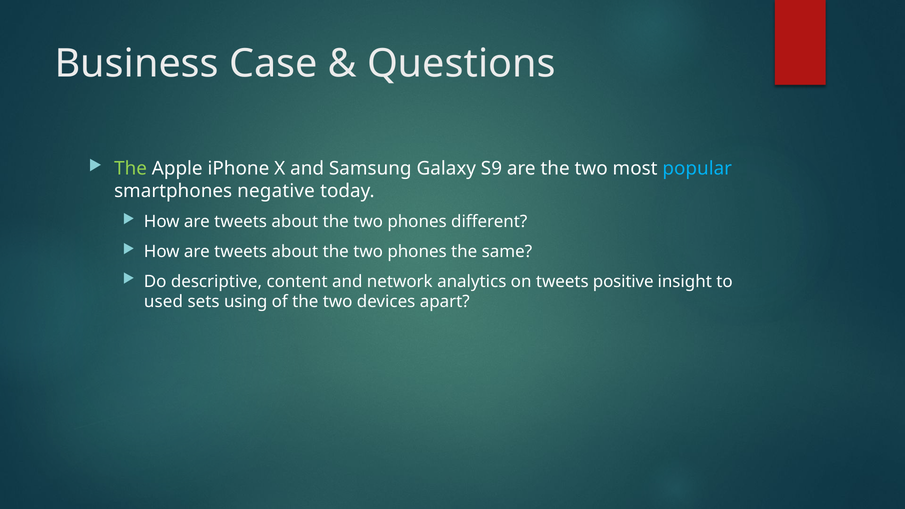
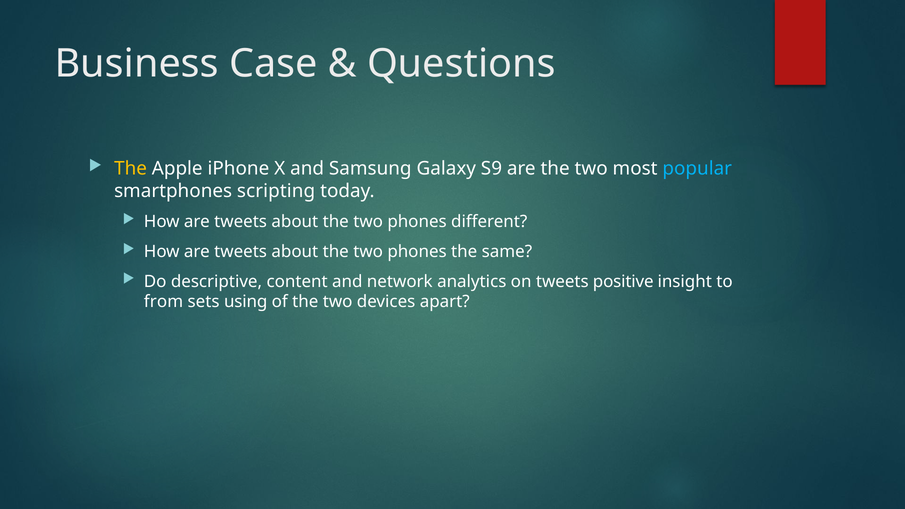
The at (131, 168) colour: light green -> yellow
negative: negative -> scripting
used: used -> from
